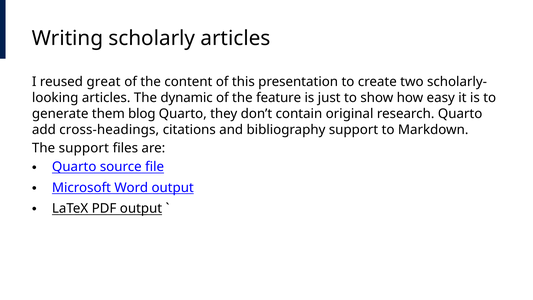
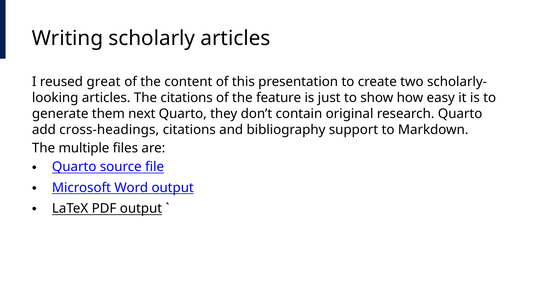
The dynamic: dynamic -> citations
blog: blog -> next
The support: support -> multiple
